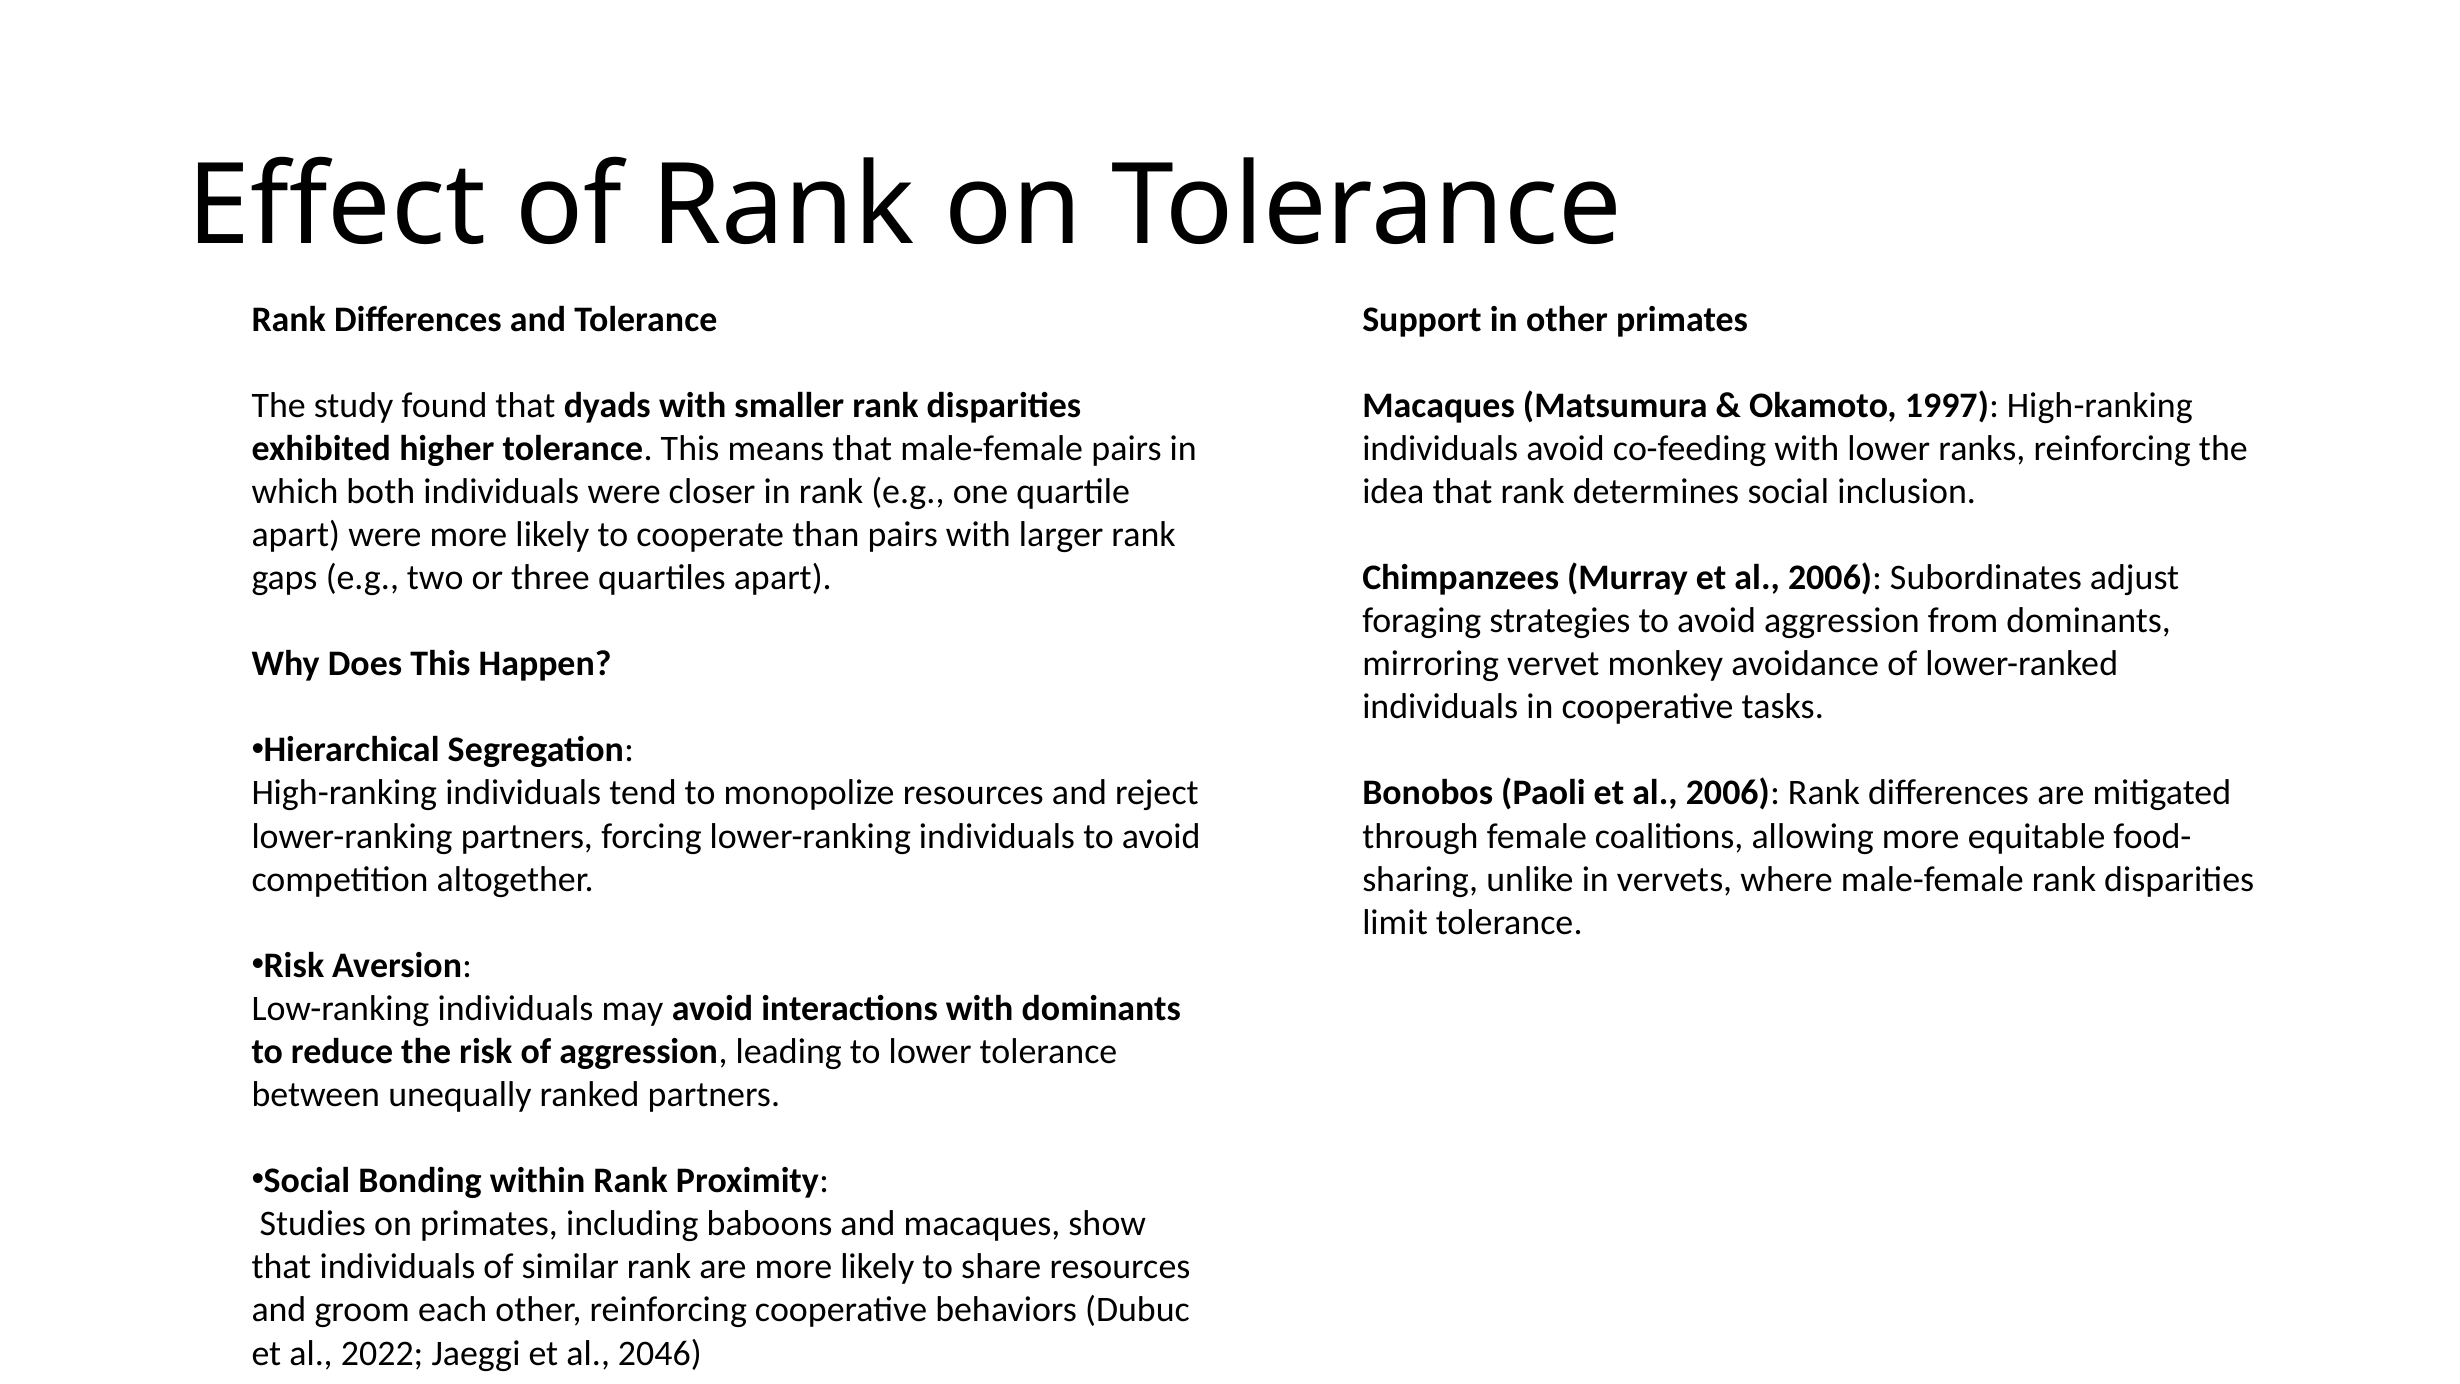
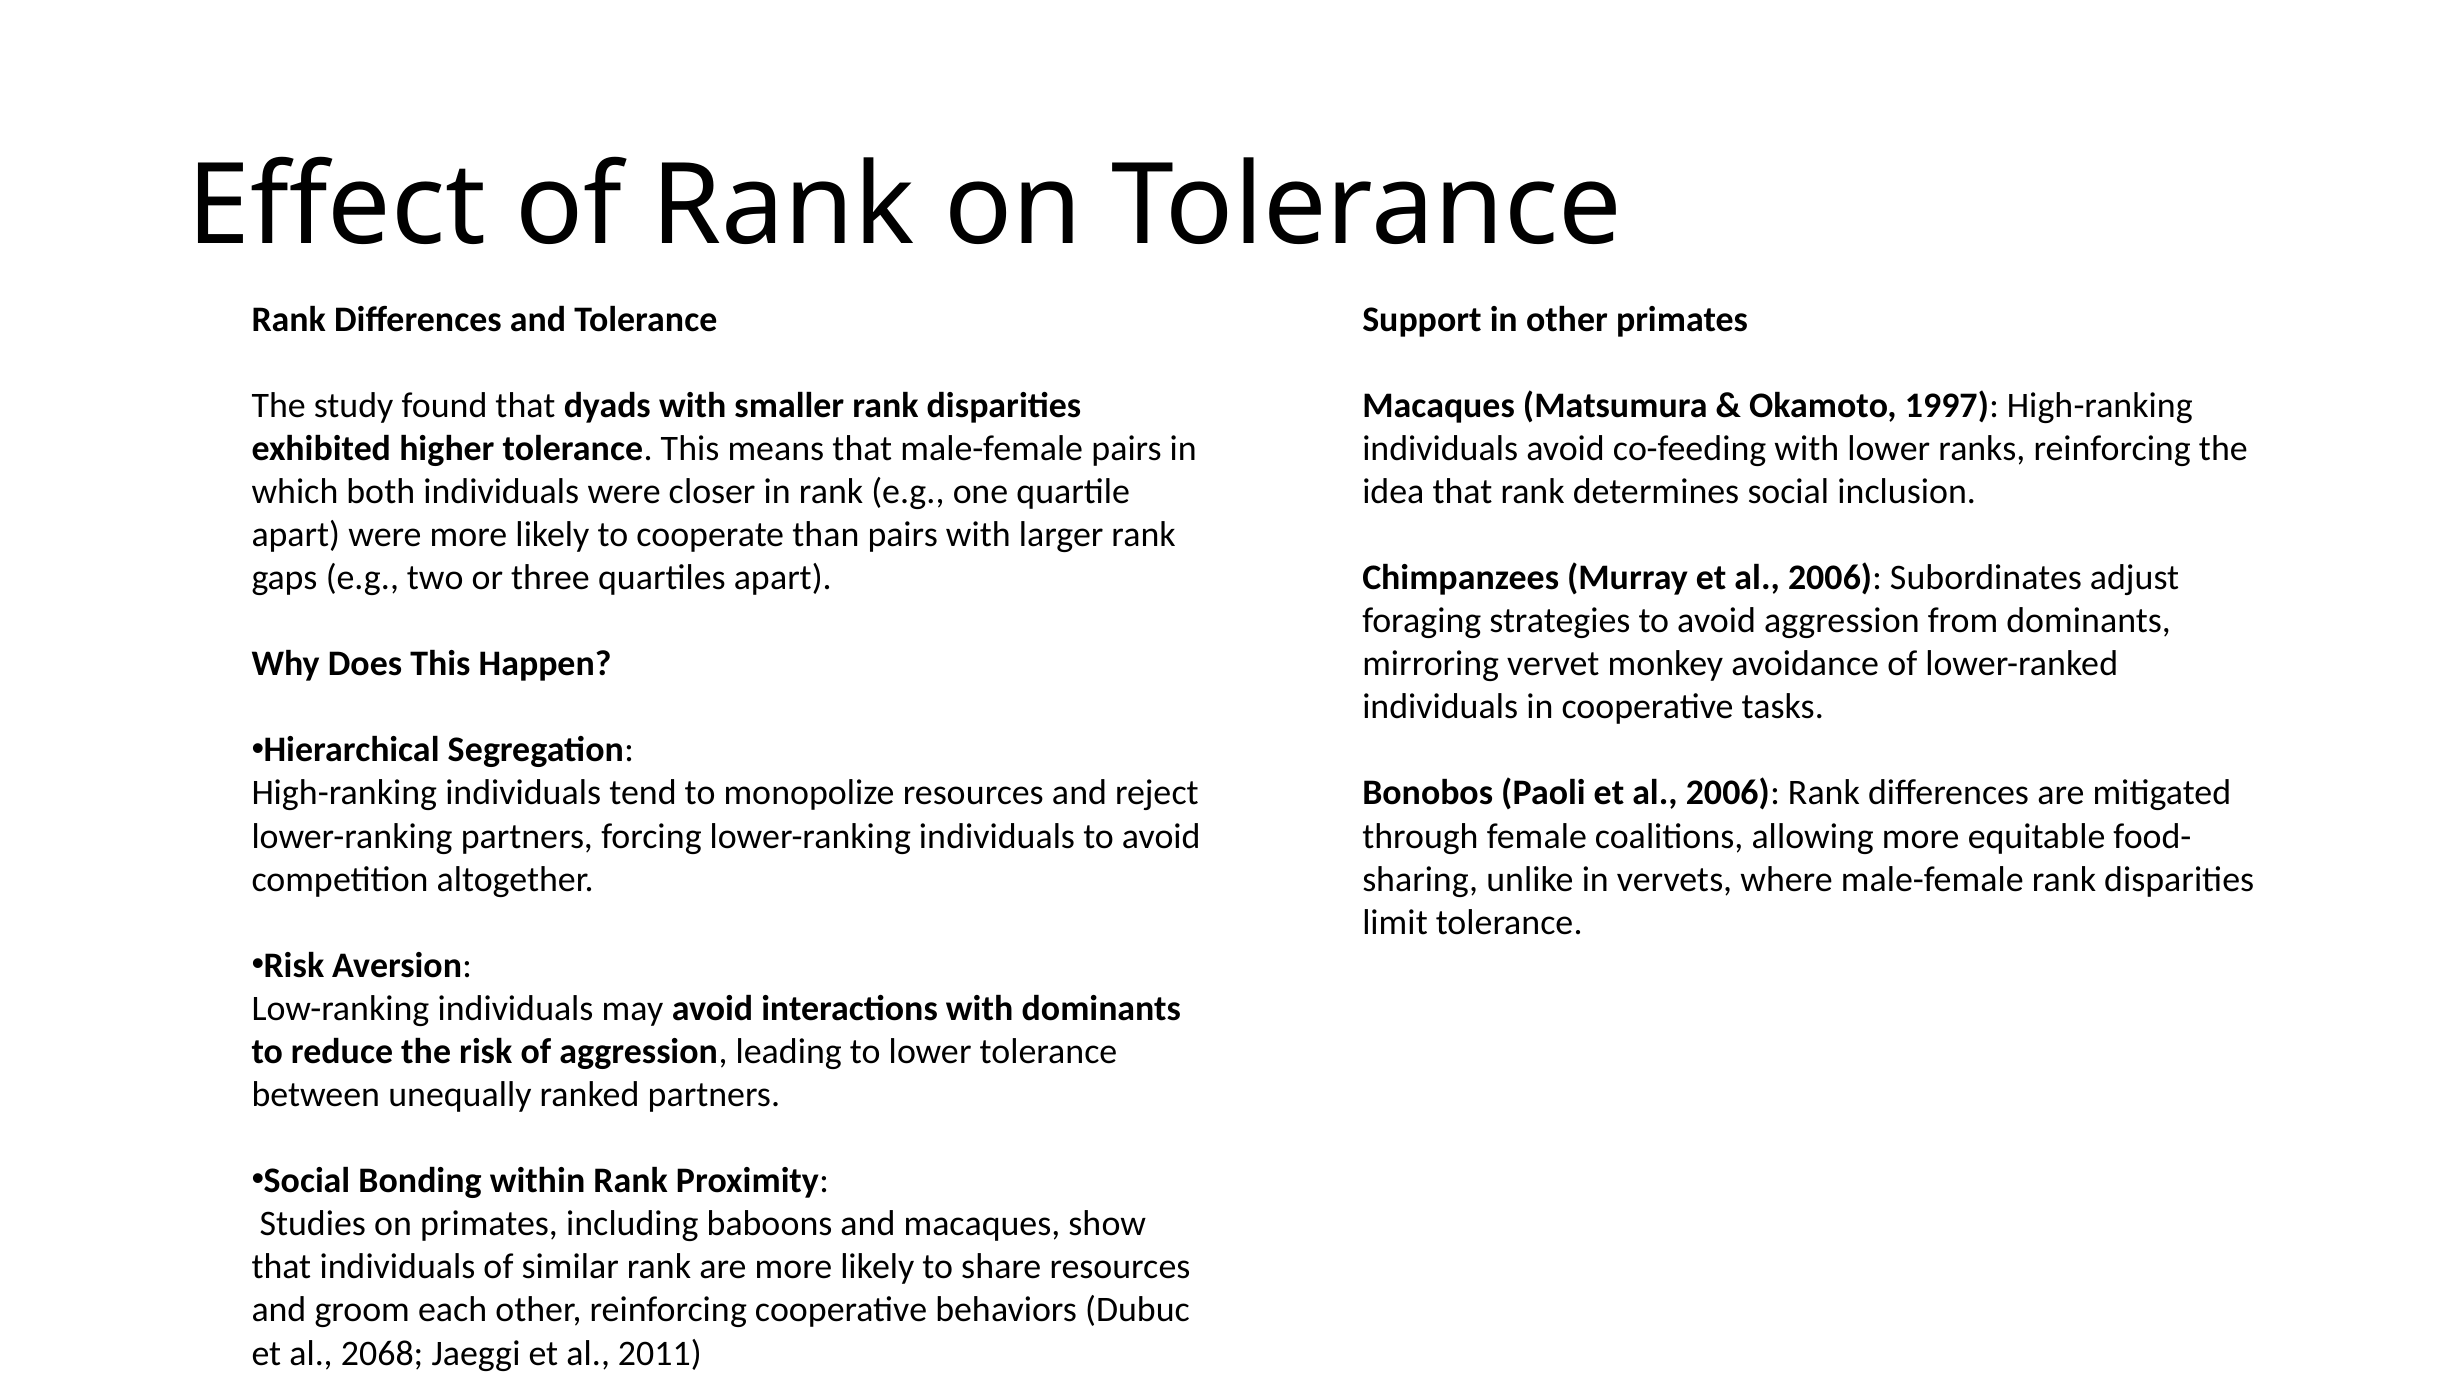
2022: 2022 -> 2068
2046: 2046 -> 2011
